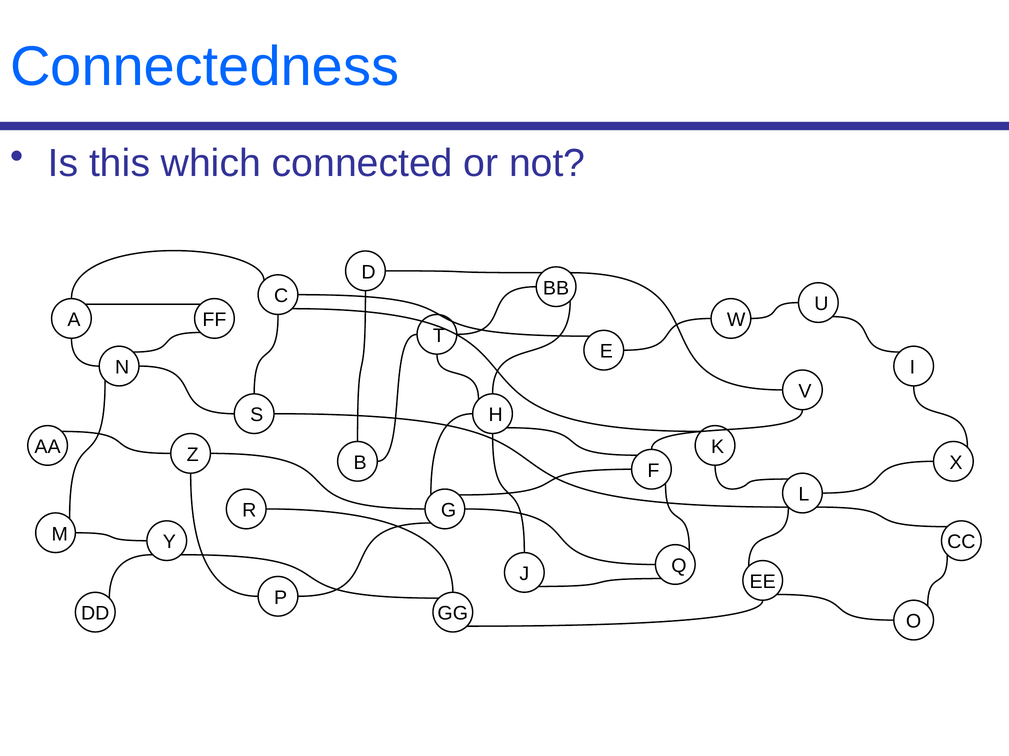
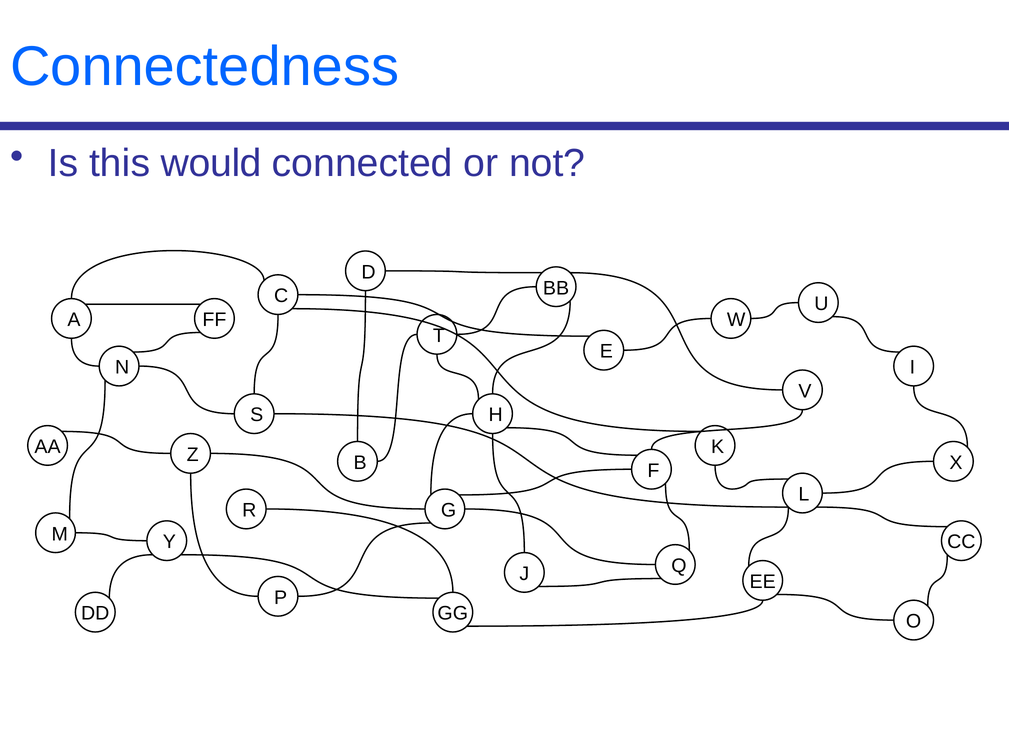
which: which -> would
